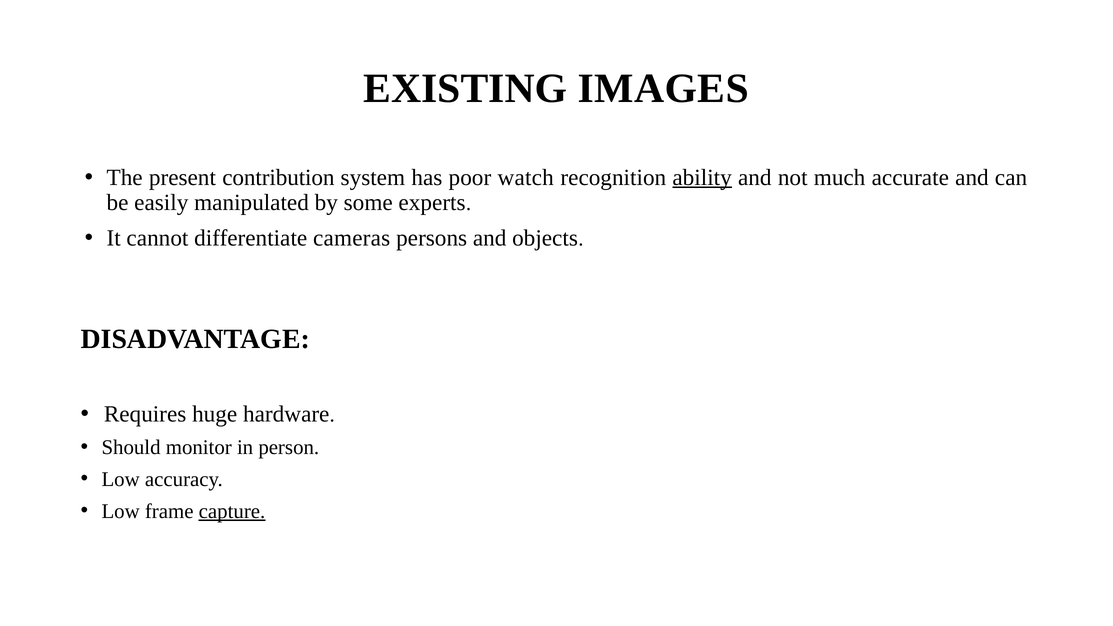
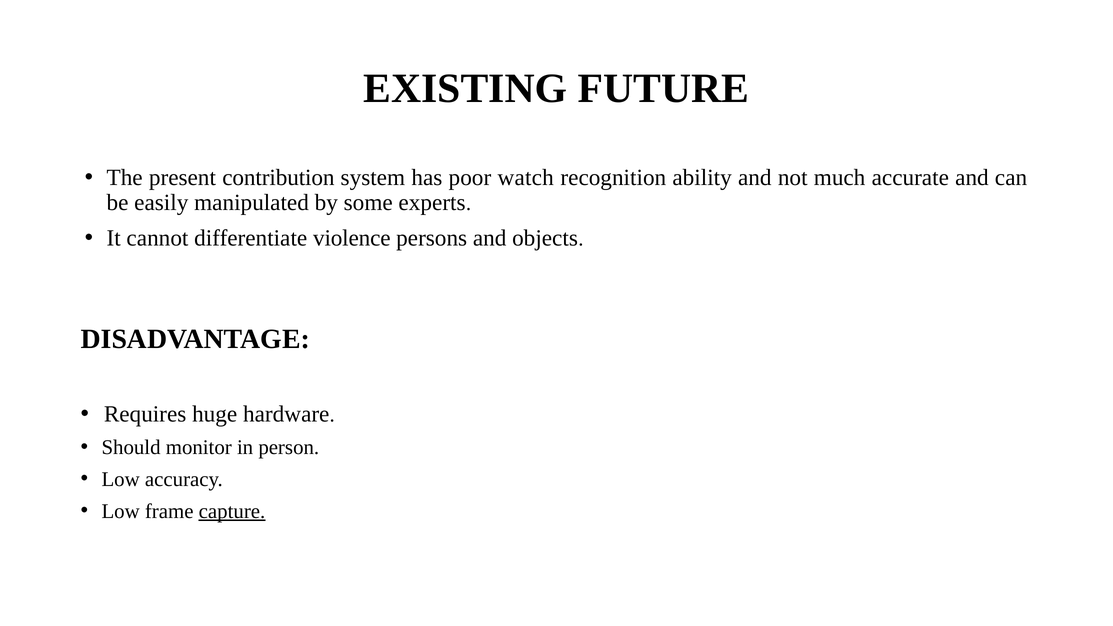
IMAGES: IMAGES -> FUTURE
ability underline: present -> none
cameras: cameras -> violence
